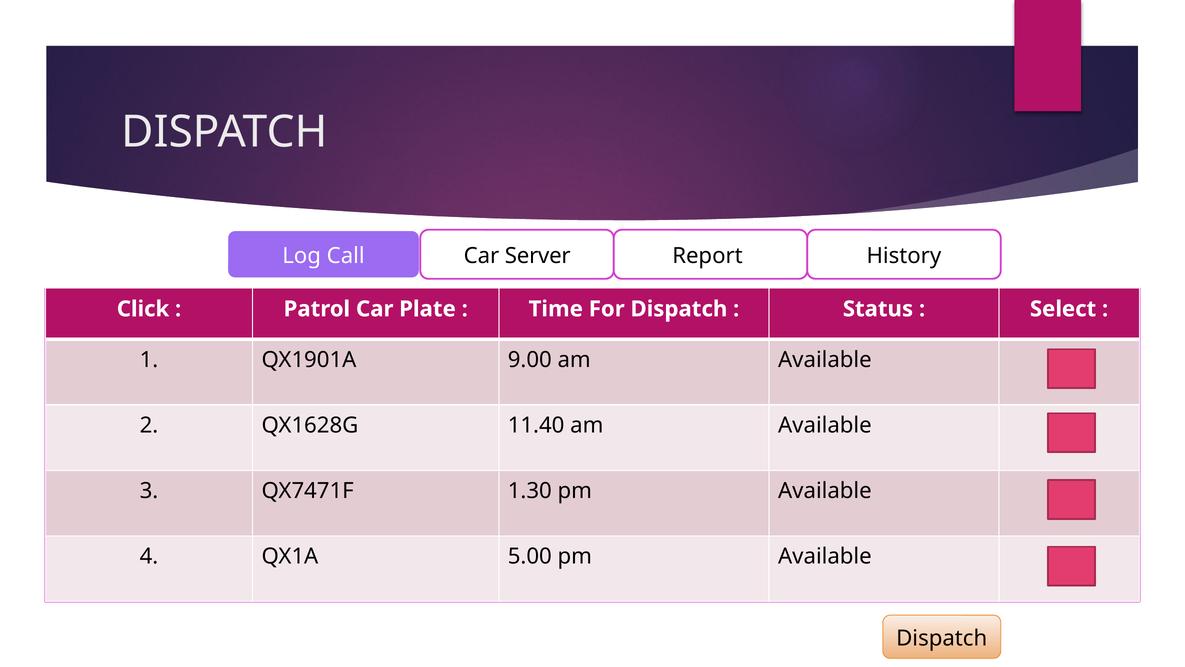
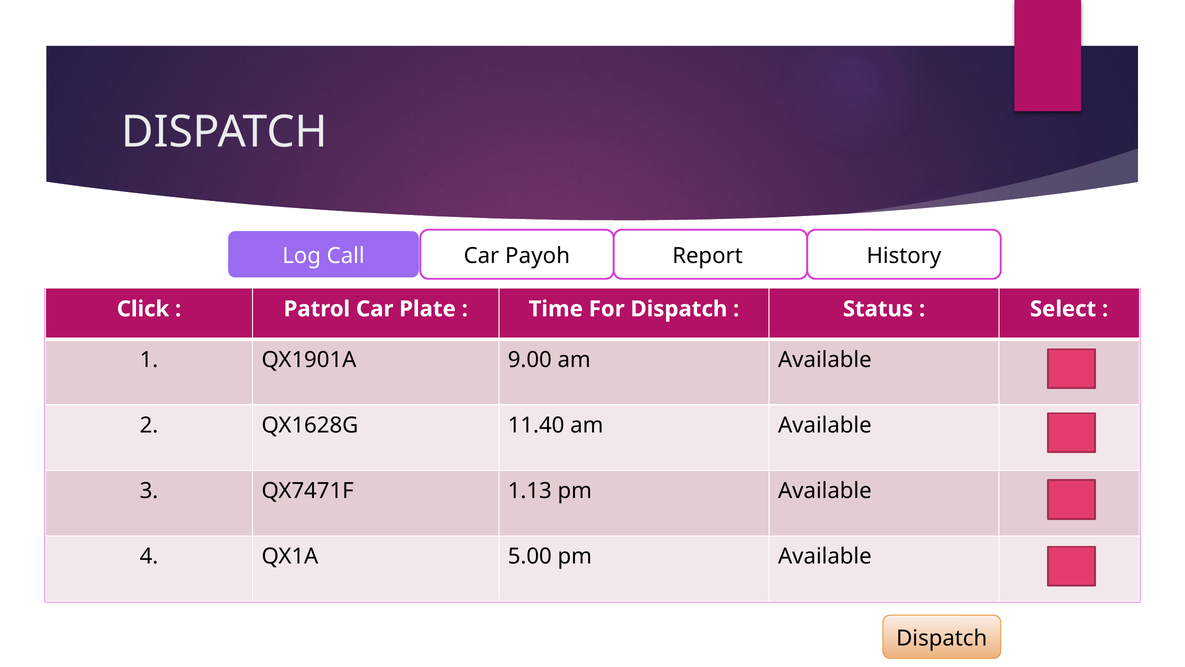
Server: Server -> Payoh
1.30: 1.30 -> 1.13
